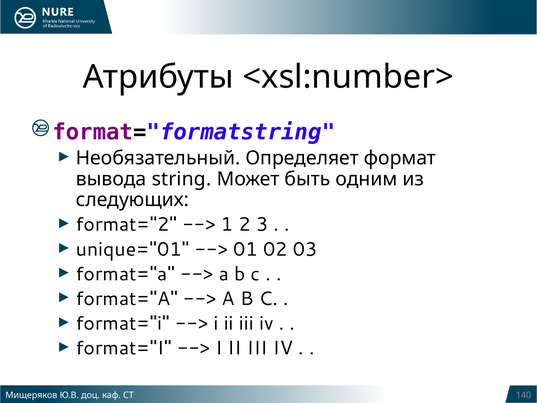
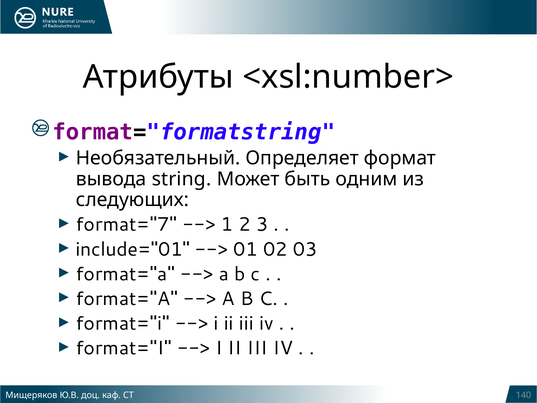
format="2: format="2 -> format="7
unique="01: unique="01 -> include="01
